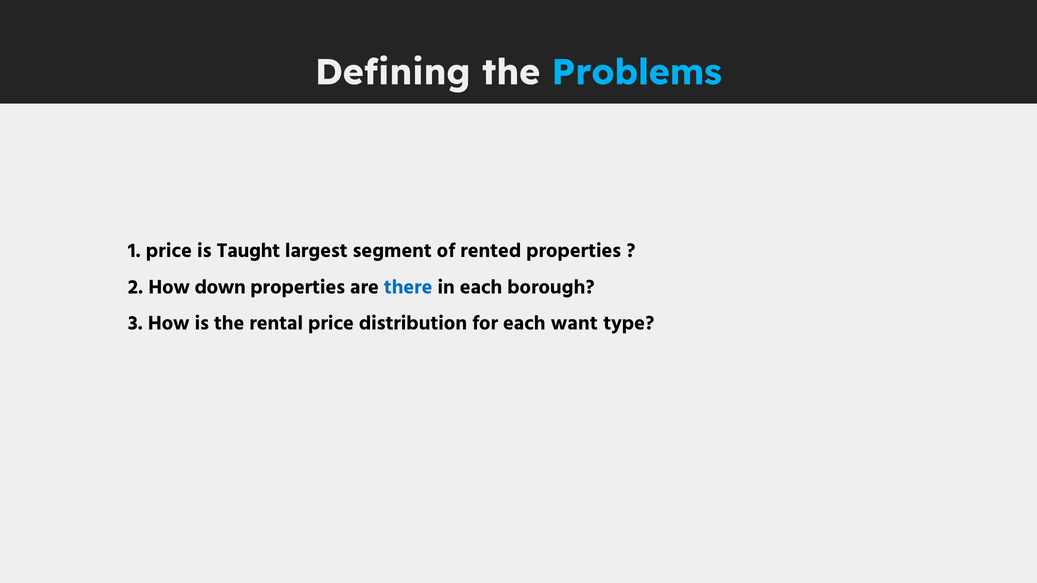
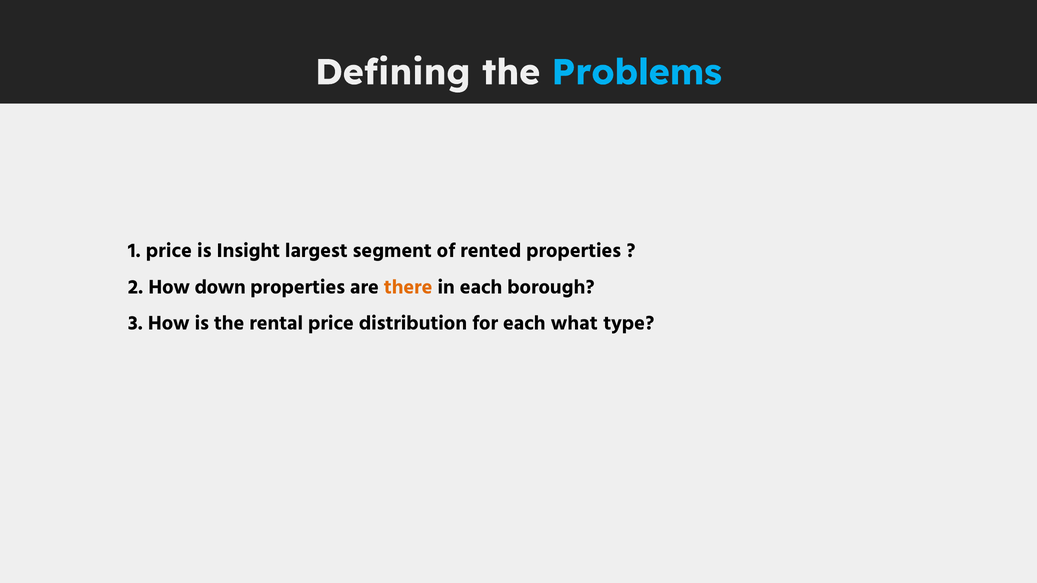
Taught: Taught -> Insight
there colour: blue -> orange
want: want -> what
